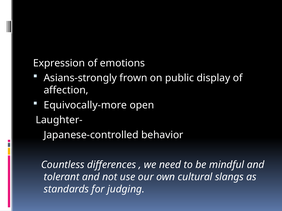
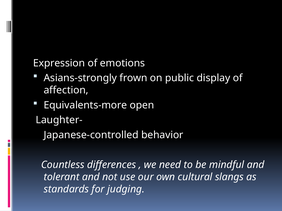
Equivocally-more: Equivocally-more -> Equivalents-more
